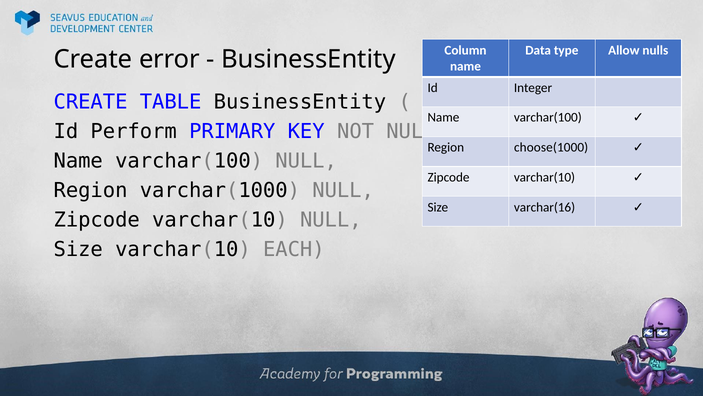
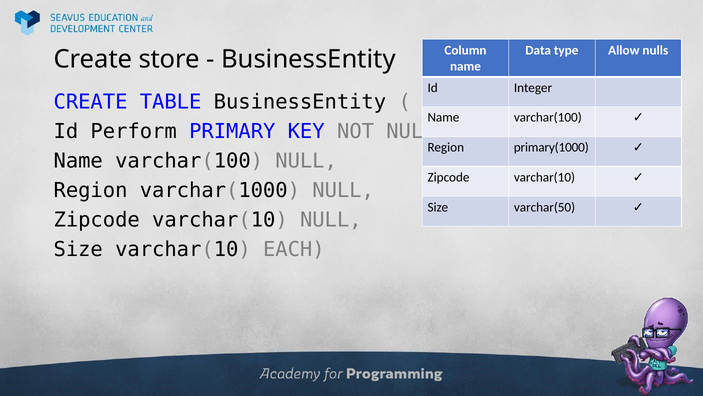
error: error -> store
choose(1000: choose(1000 -> primary(1000
varchar(16: varchar(16 -> varchar(50
